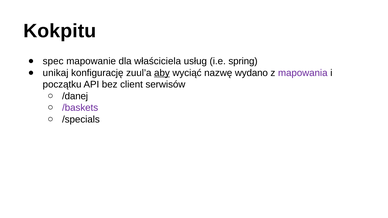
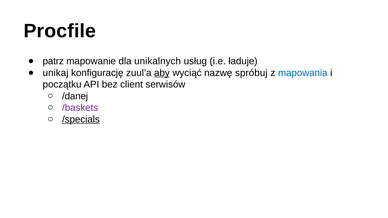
Kokpitu: Kokpitu -> Procfile
spec: spec -> patrz
właściciela: właściciela -> unikalnych
spring: spring -> ładuje
wydano: wydano -> spróbuj
mapowania colour: purple -> blue
/specials underline: none -> present
